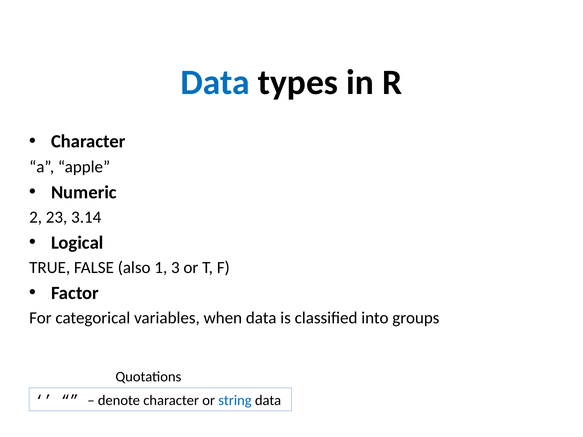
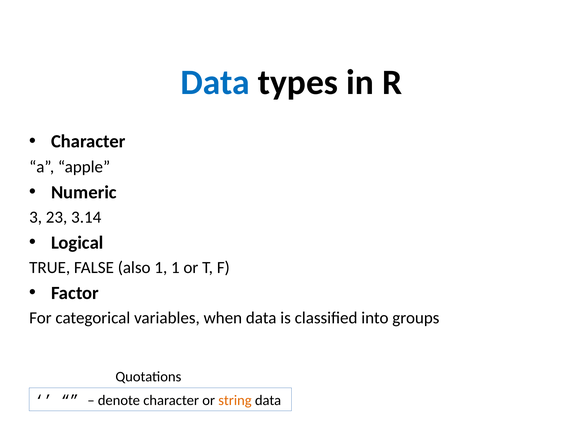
2: 2 -> 3
1 3: 3 -> 1
string colour: blue -> orange
